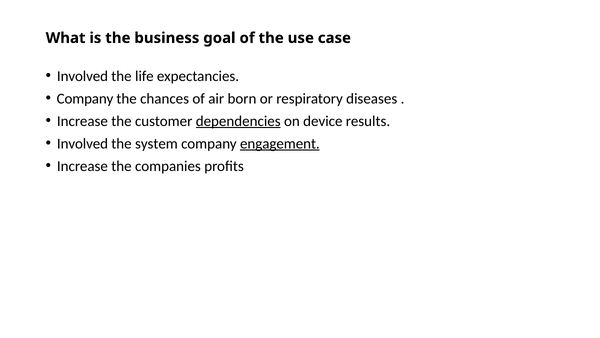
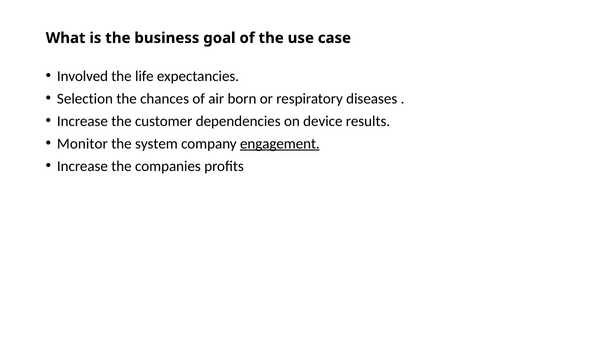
Company at (85, 98): Company -> Selection
dependencies underline: present -> none
Involved at (83, 143): Involved -> Monitor
